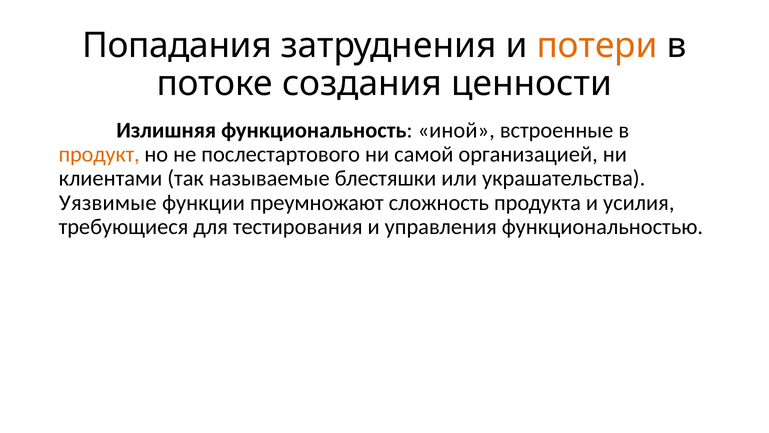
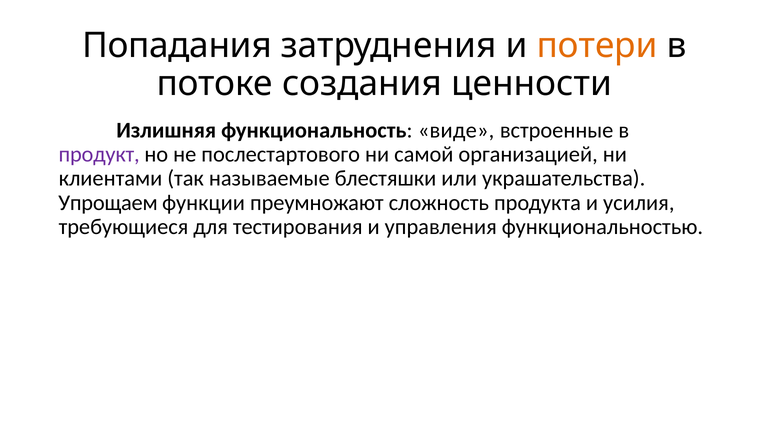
иной: иной -> виде
продукт colour: orange -> purple
Уязвимые: Уязвимые -> Упрощаем
